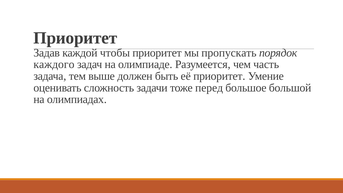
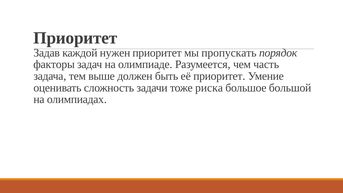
чтобы: чтобы -> нужен
каждого: каждого -> факторы
перед: перед -> риска
